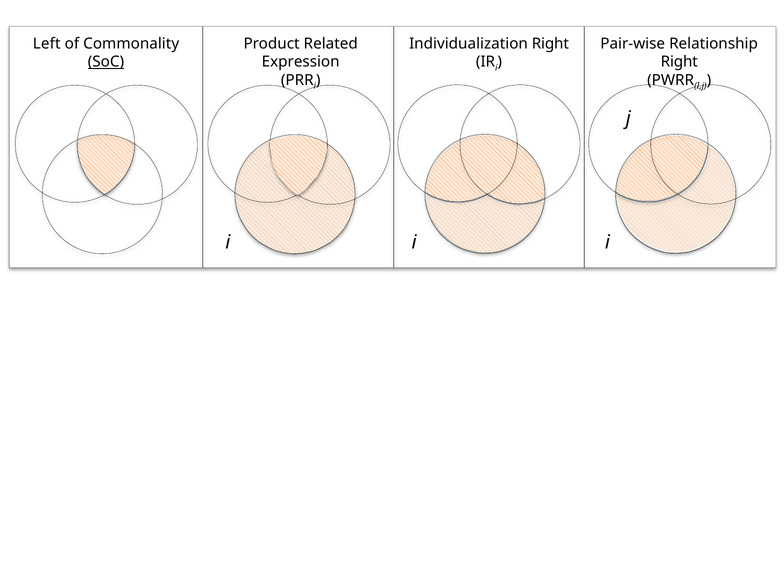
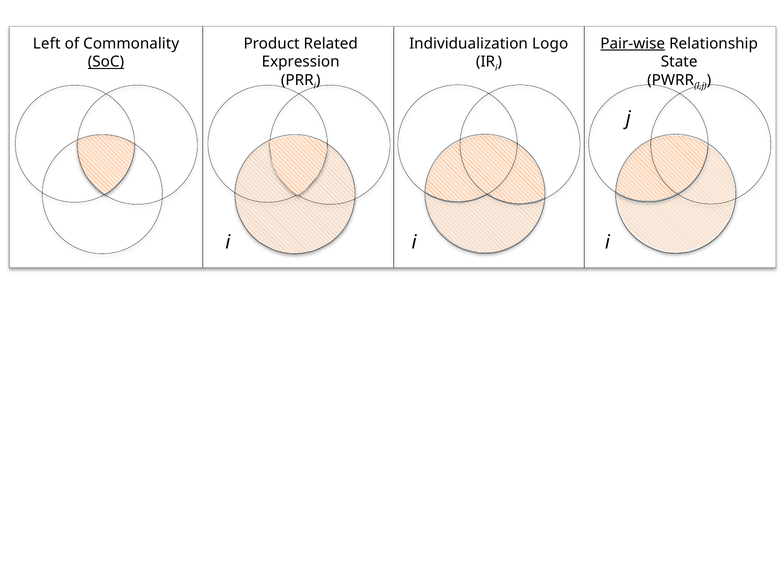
Individualization Right: Right -> Logo
Pair-wise underline: none -> present
Right at (679, 62): Right -> State
